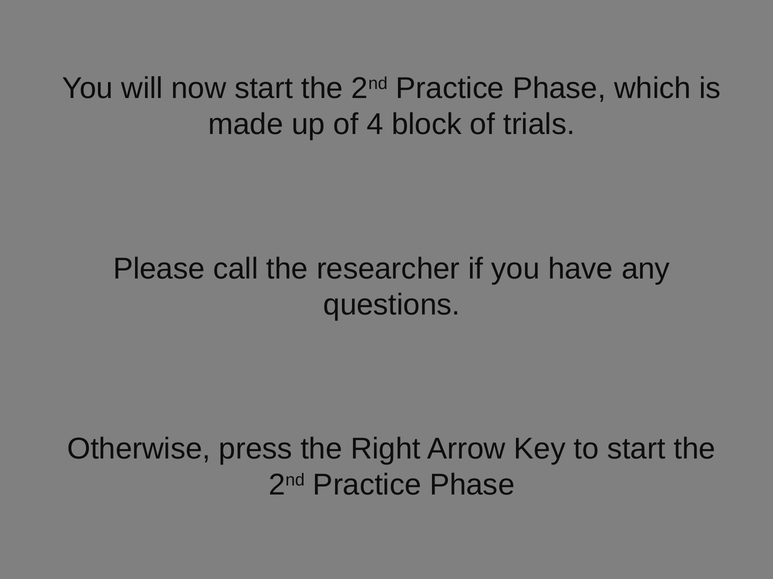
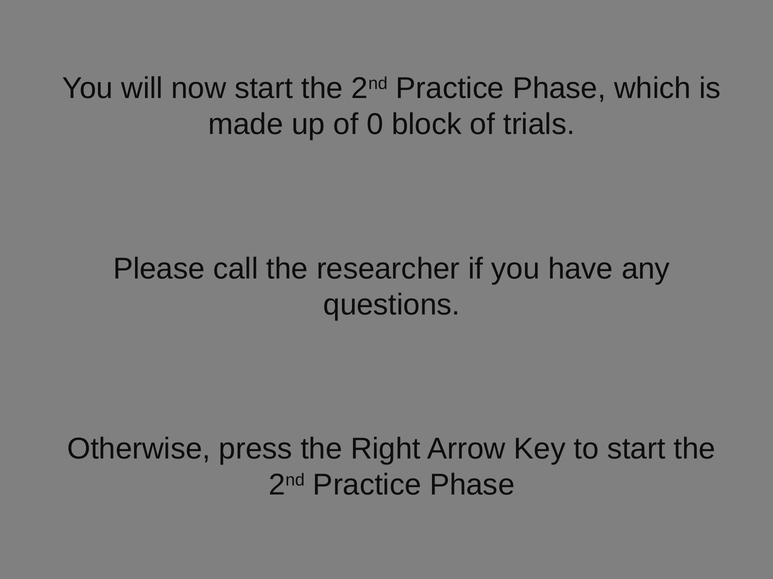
4: 4 -> 0
